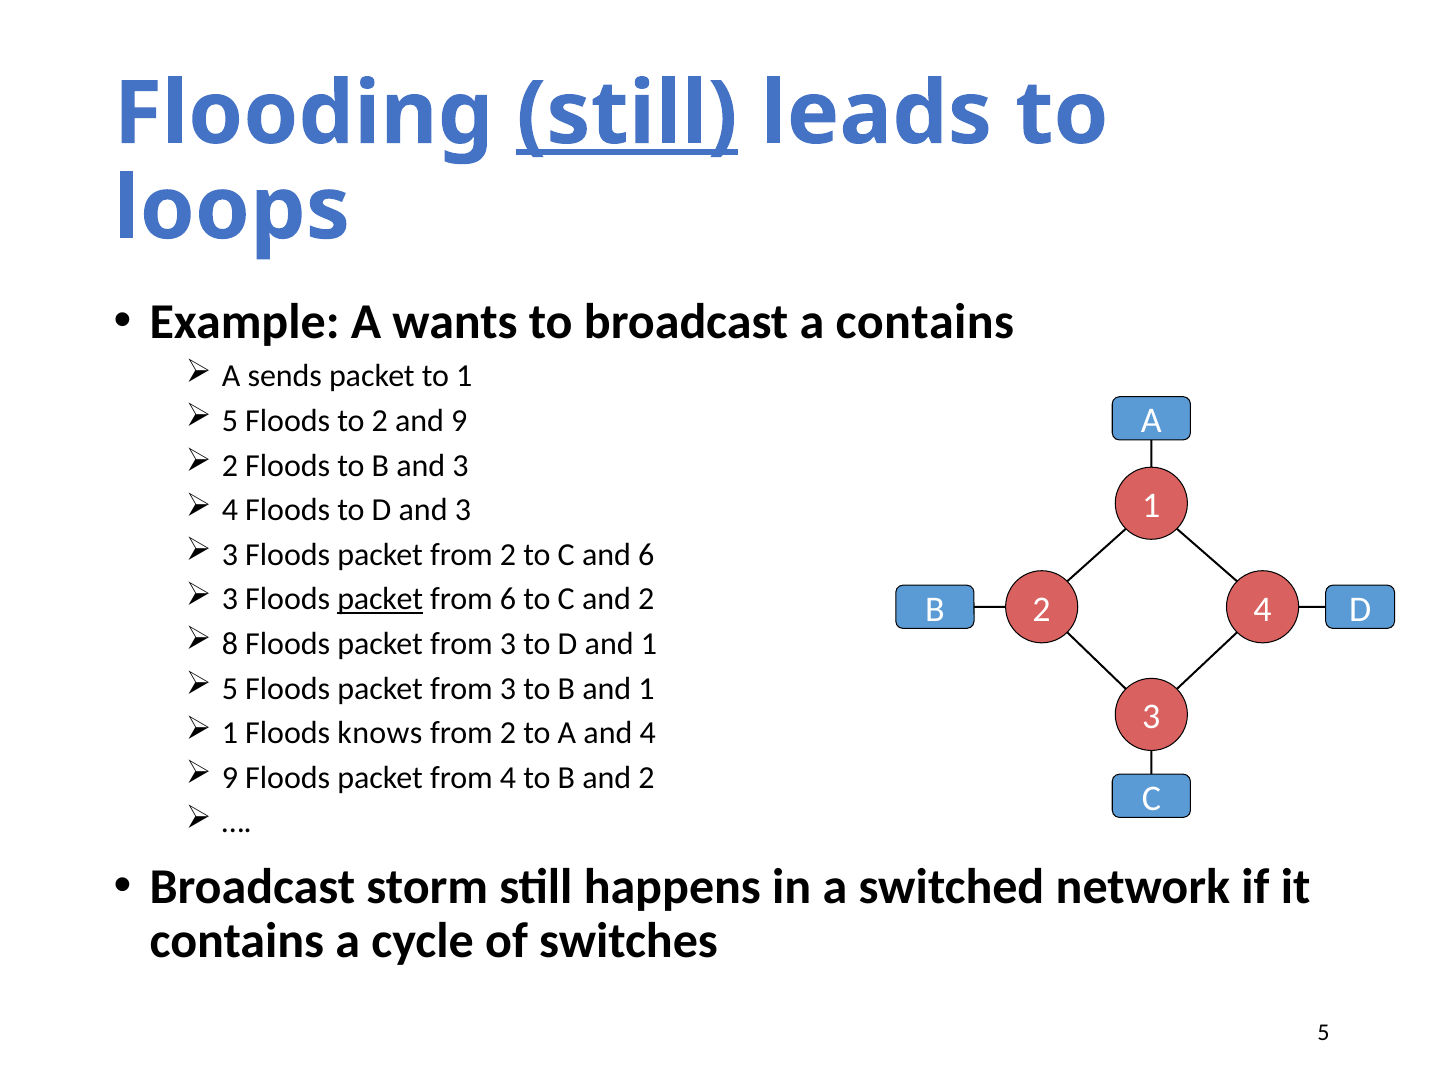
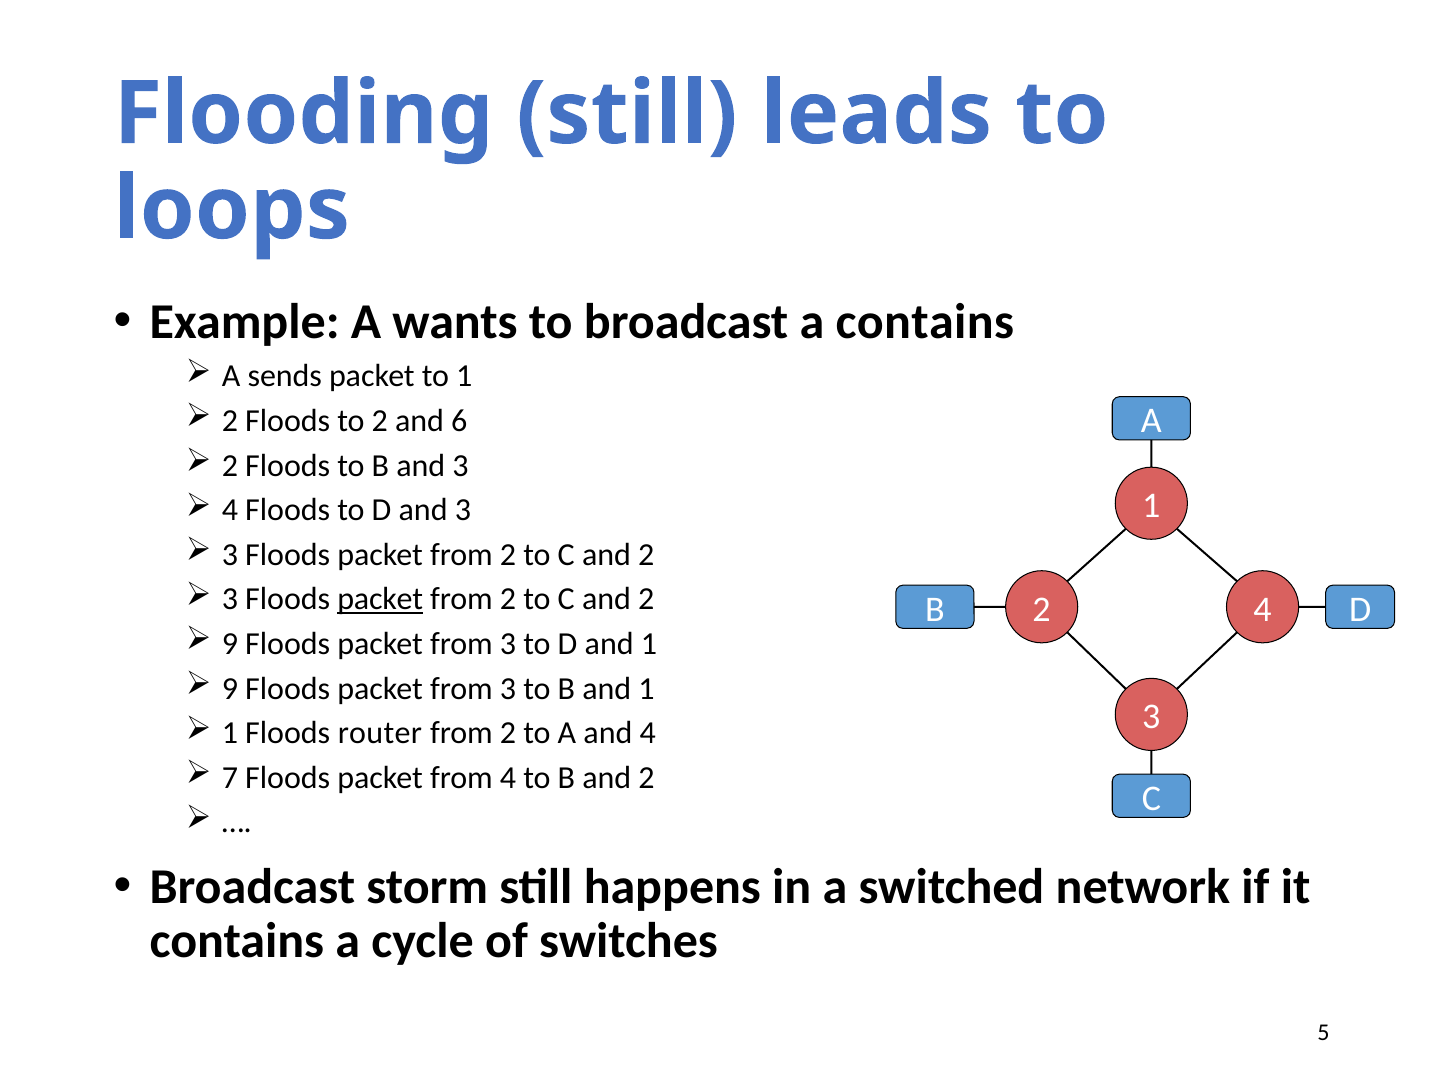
still at (627, 114) underline: present -> none
5 at (230, 421): 5 -> 2
and 9: 9 -> 6
6 at (646, 555): 6 -> 2
6 at (508, 599): 6 -> 2
8 at (230, 644): 8 -> 9
5 at (230, 689): 5 -> 9
knows: knows -> router
9 at (230, 778): 9 -> 7
